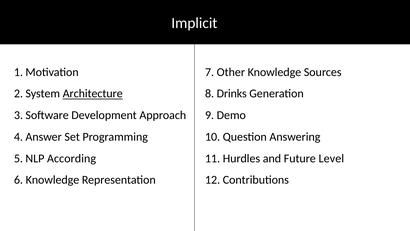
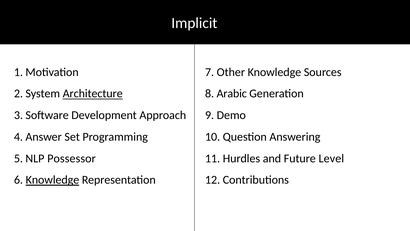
Drinks: Drinks -> Arabic
According: According -> Possessor
Knowledge at (52, 180) underline: none -> present
